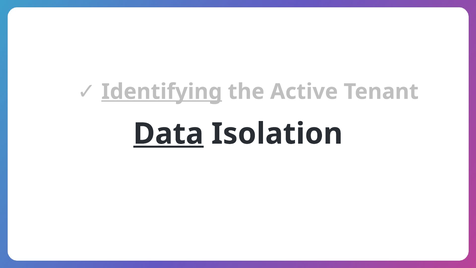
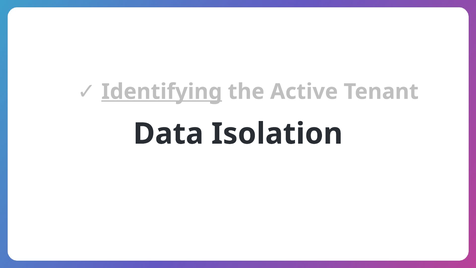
Data underline: present -> none
